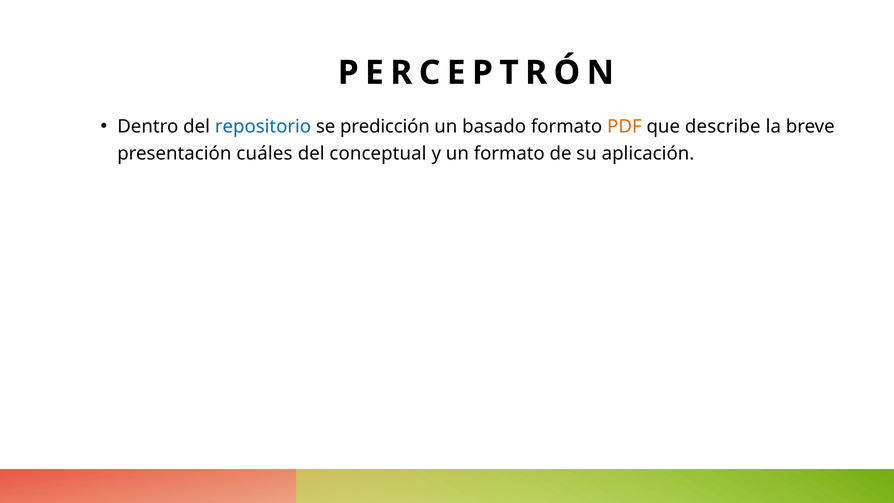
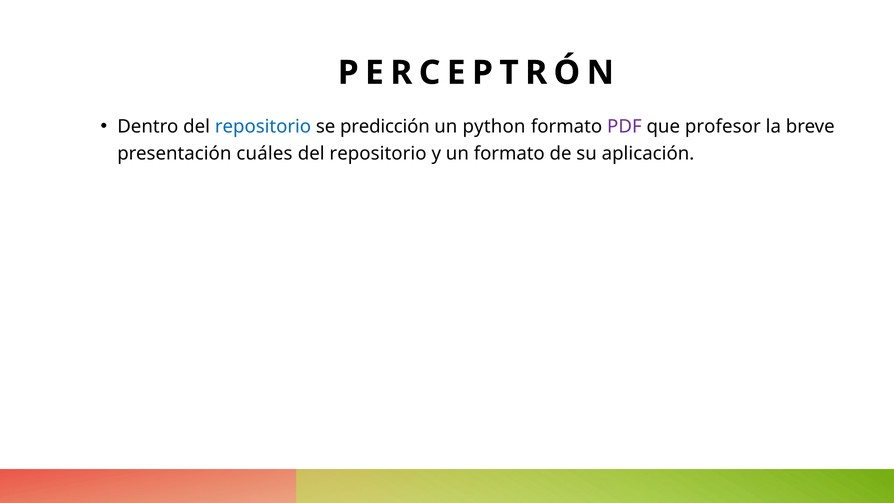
basado: basado -> python
PDF colour: orange -> purple
describe: describe -> profesor
conceptual at (378, 154): conceptual -> repositorio
